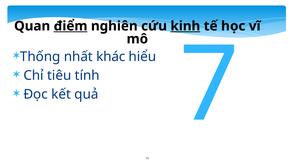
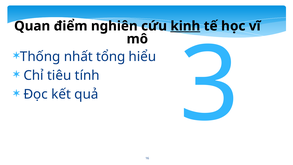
điểm underline: present -> none
khác: khác -> tổng
7: 7 -> 3
